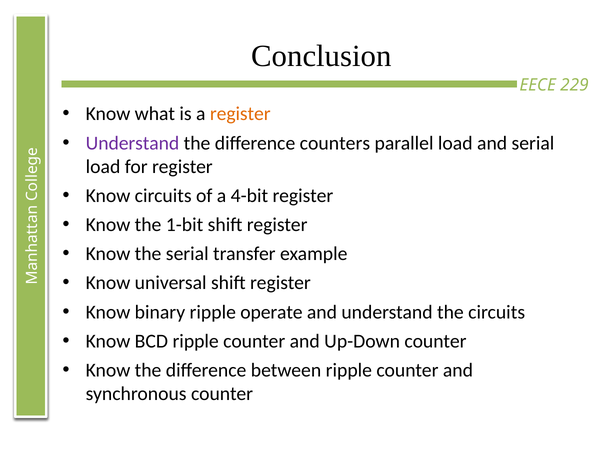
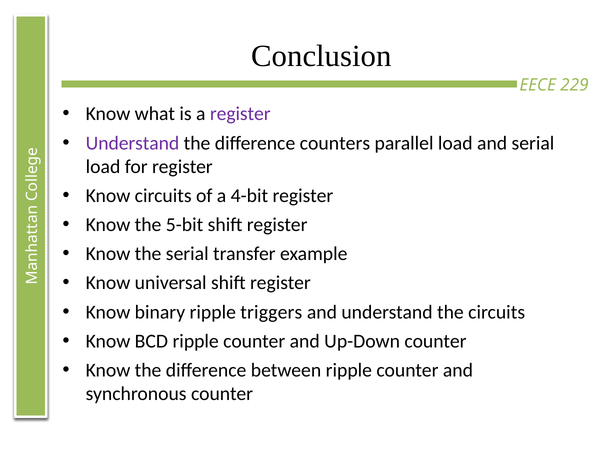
register at (240, 114) colour: orange -> purple
1-bit: 1-bit -> 5-bit
operate: operate -> triggers
